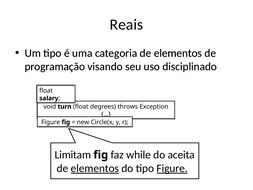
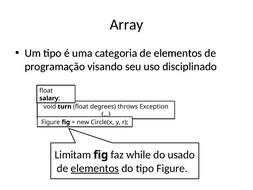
Reais: Reais -> Array
aceita: aceita -> usado
Figure at (172, 168) underline: present -> none
